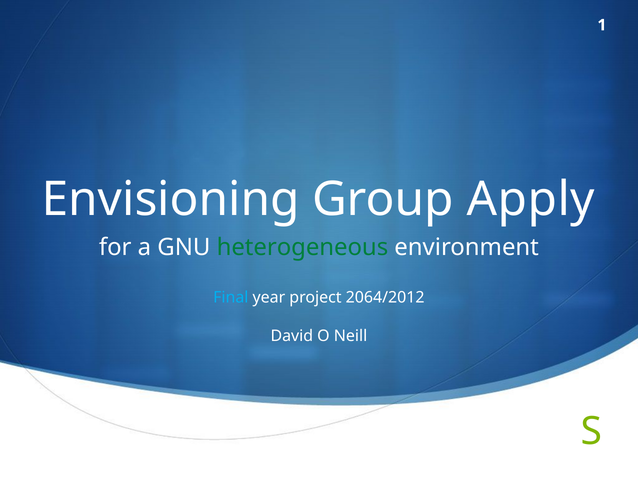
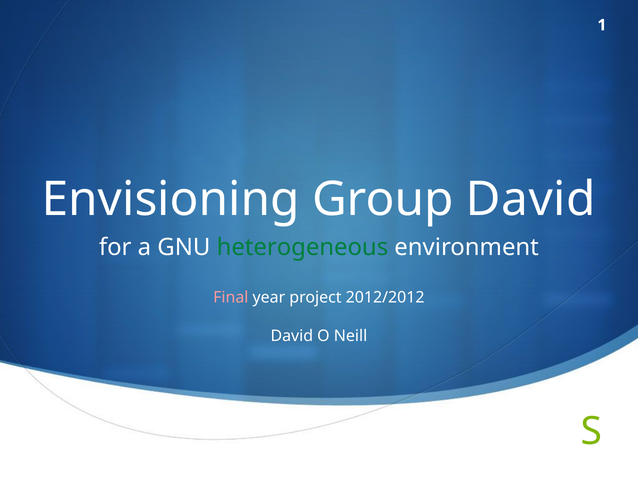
Group Apply: Apply -> David
Final colour: light blue -> pink
2064/2012: 2064/2012 -> 2012/2012
